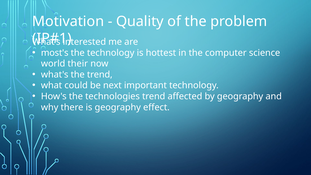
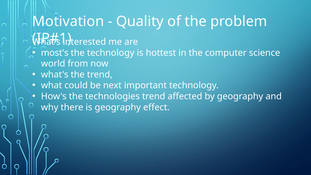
their: their -> from
